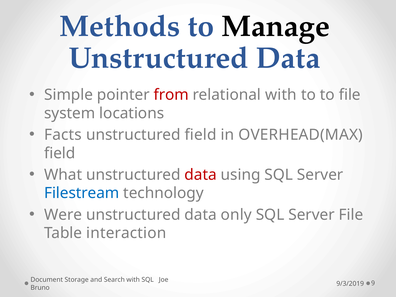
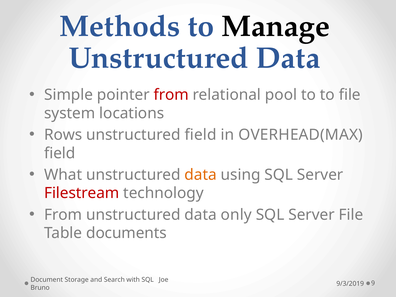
relational with: with -> pool
Facts: Facts -> Rows
data at (201, 175) colour: red -> orange
Filestream colour: blue -> red
Were at (63, 215): Were -> From
interaction: interaction -> documents
